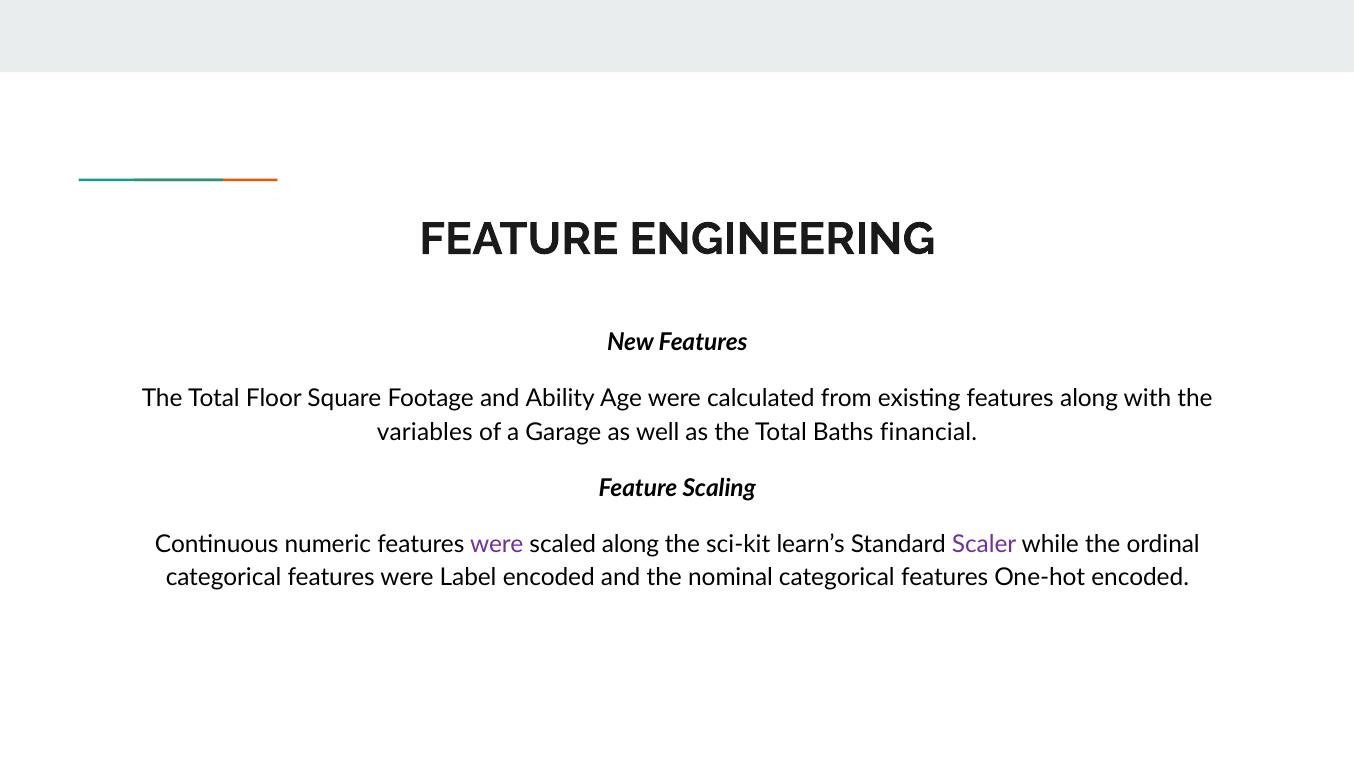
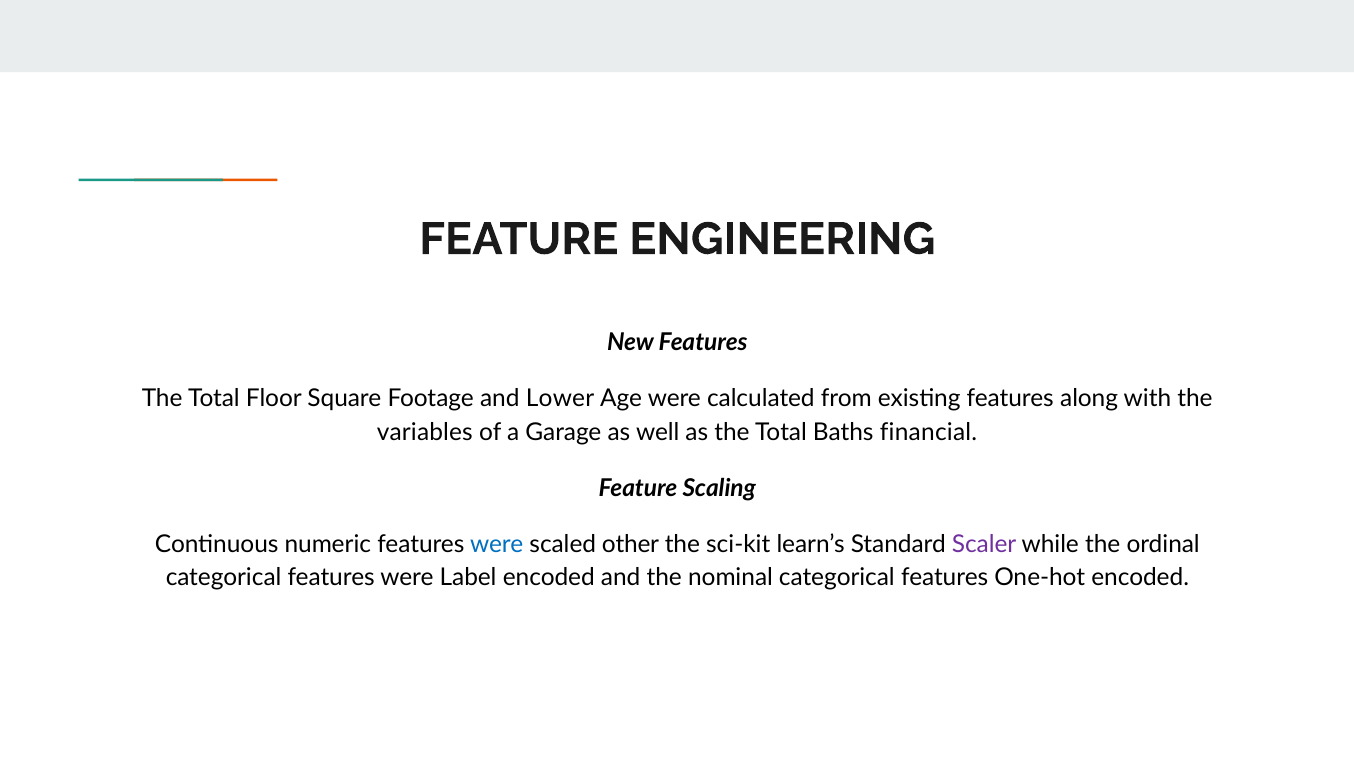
Ability: Ability -> Lower
were at (497, 544) colour: purple -> blue
scaled along: along -> other
